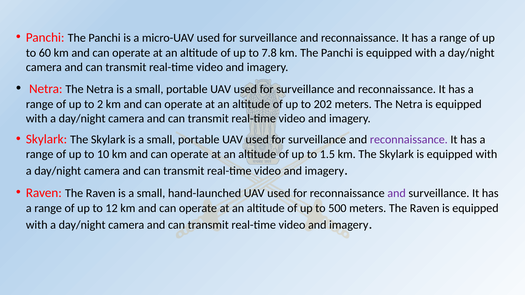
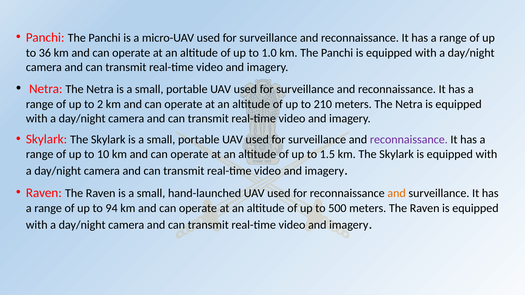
60: 60 -> 36
7.8: 7.8 -> 1.0
202: 202 -> 210
and at (397, 194) colour: purple -> orange
12: 12 -> 94
